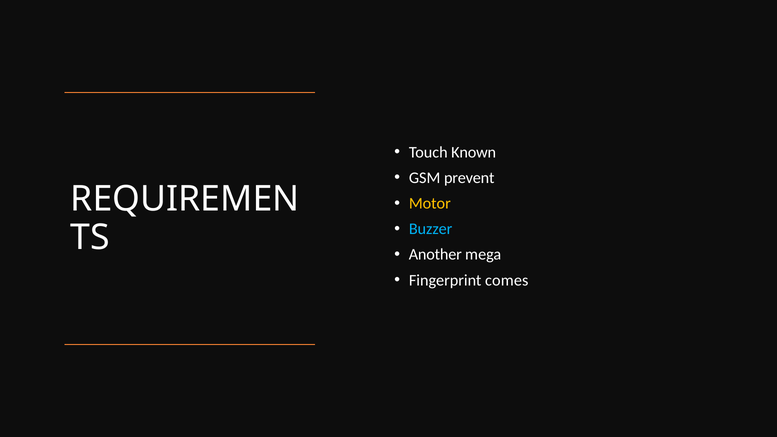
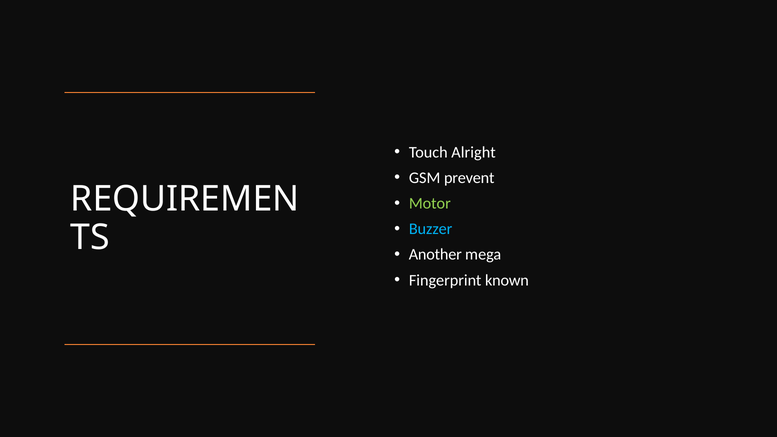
Known: Known -> Alright
Motor colour: yellow -> light green
comes: comes -> known
